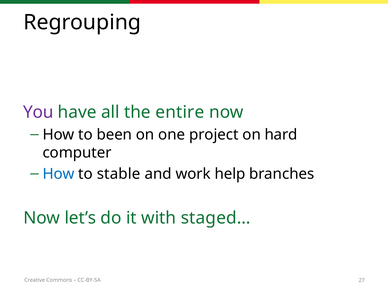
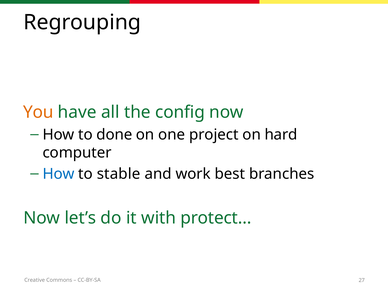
You colour: purple -> orange
entire: entire -> config
been: been -> done
help: help -> best
staged…: staged… -> protect…
